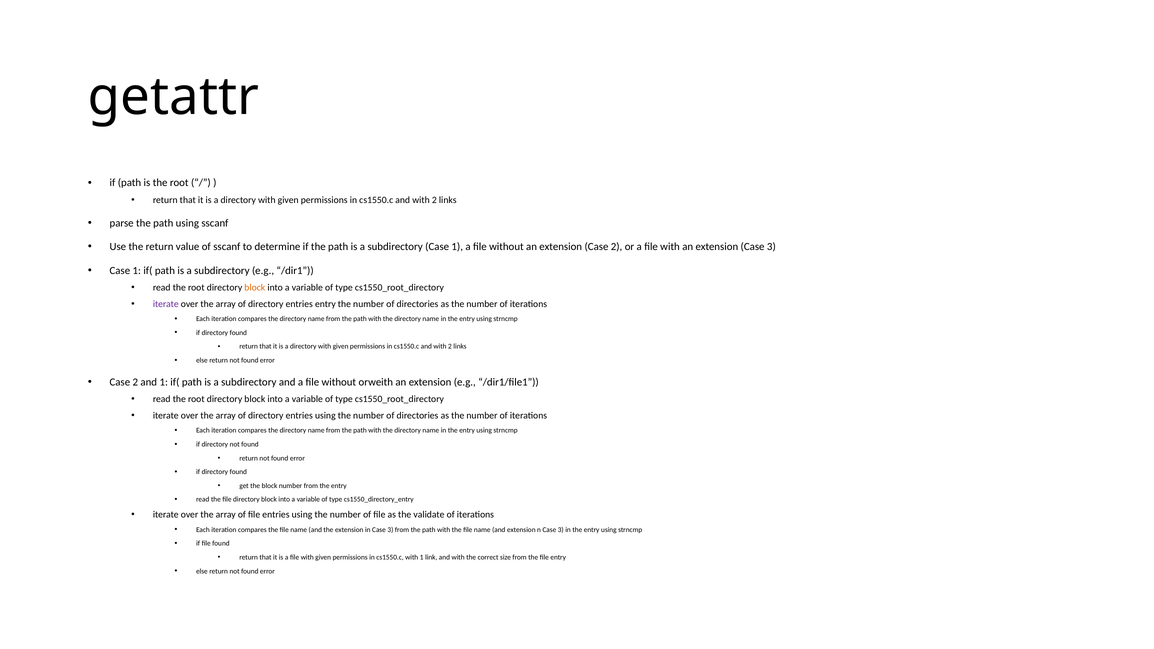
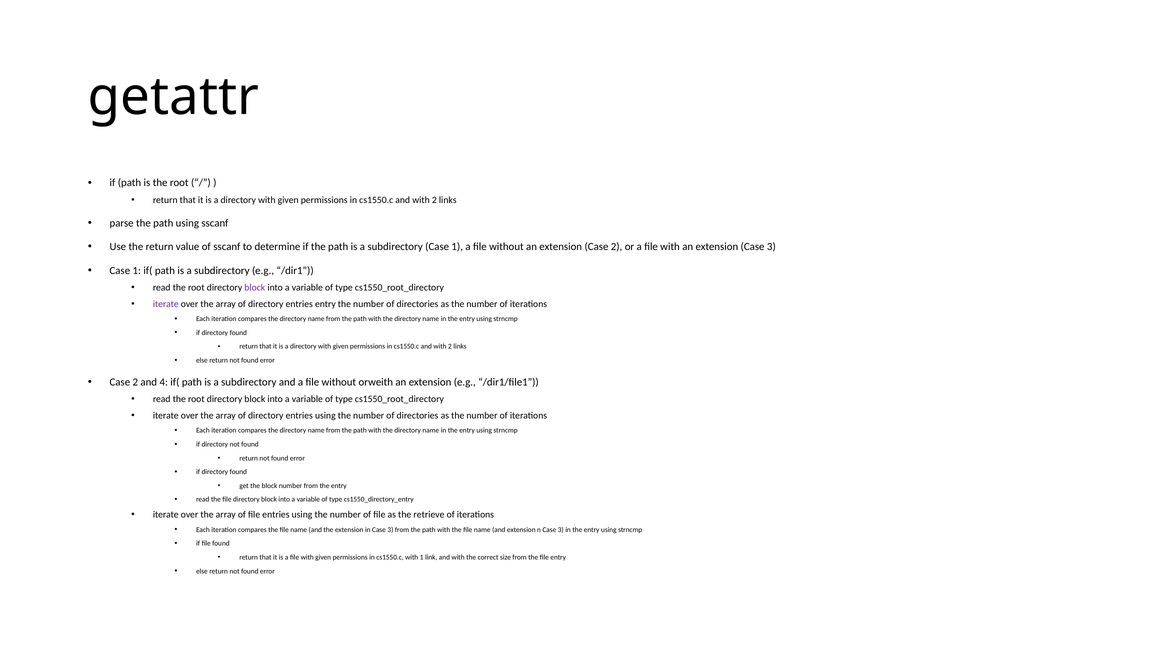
block at (255, 288) colour: orange -> purple
and 1: 1 -> 4
validate: validate -> retrieve
